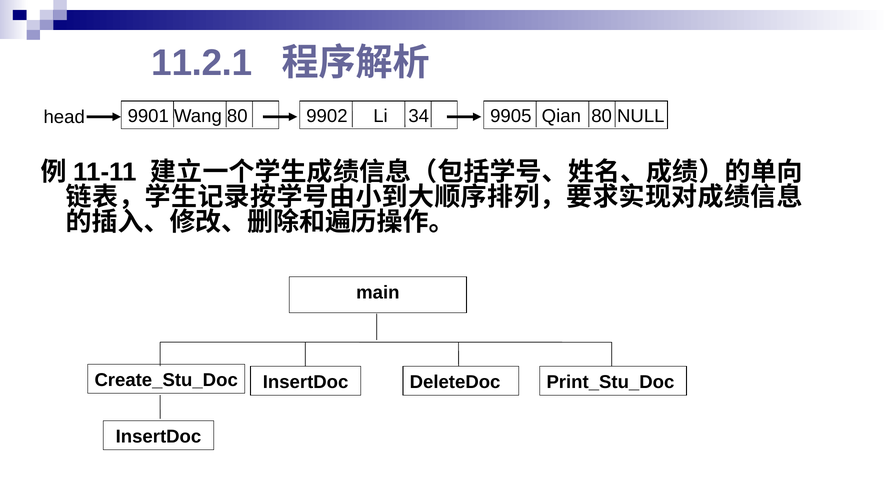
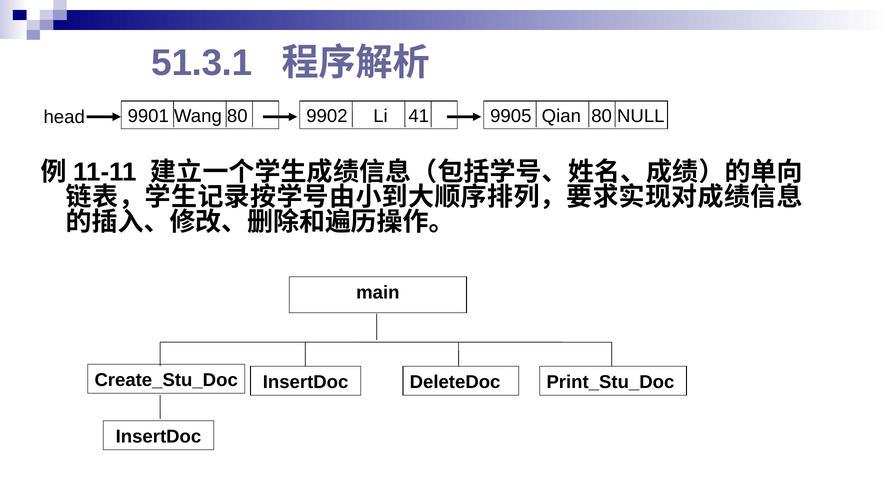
11.2.1: 11.2.1 -> 51.3.1
34: 34 -> 41
